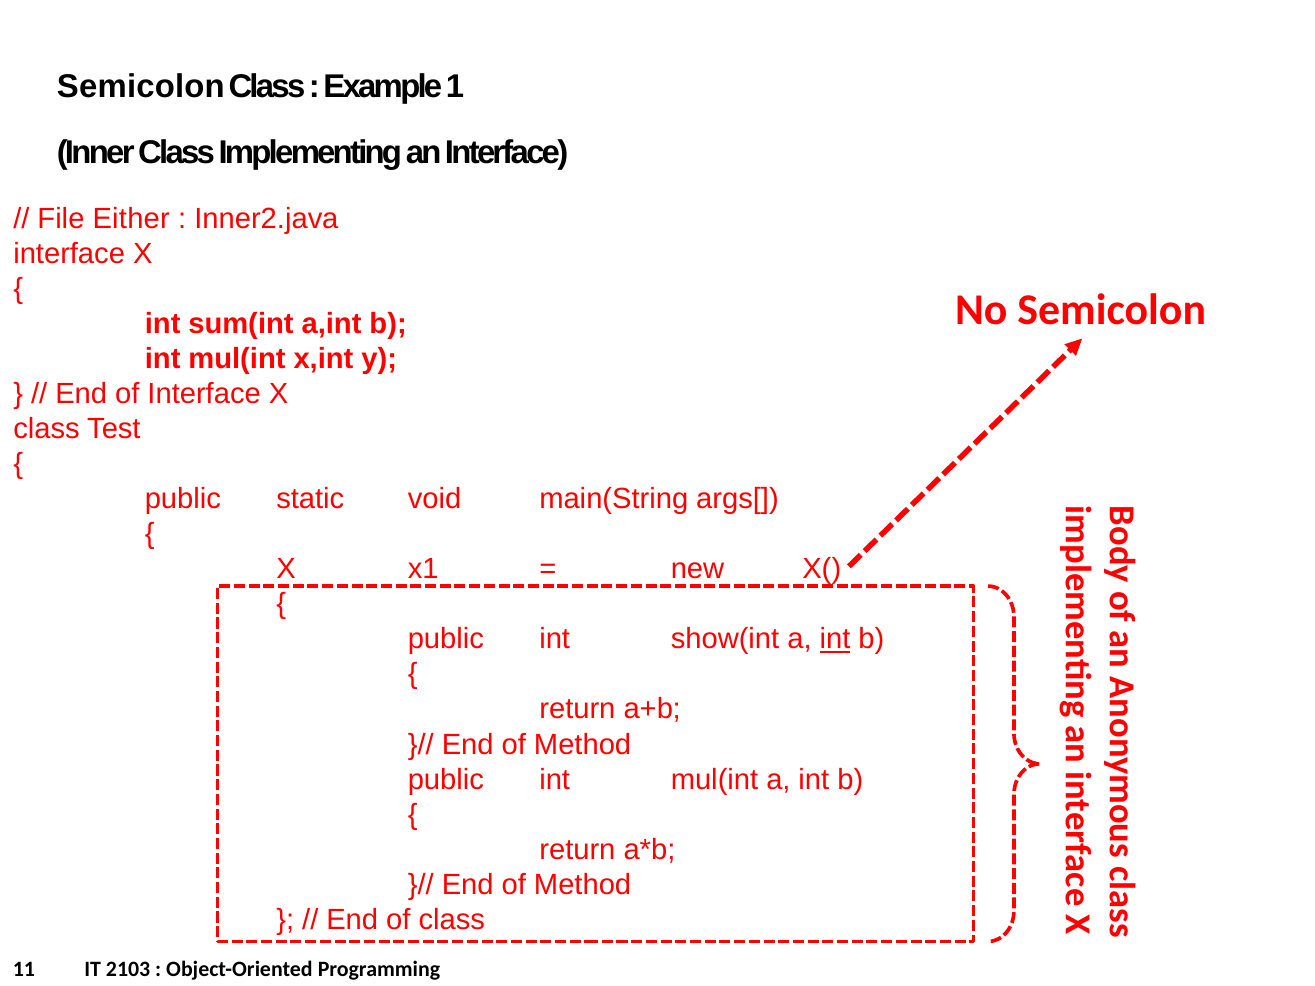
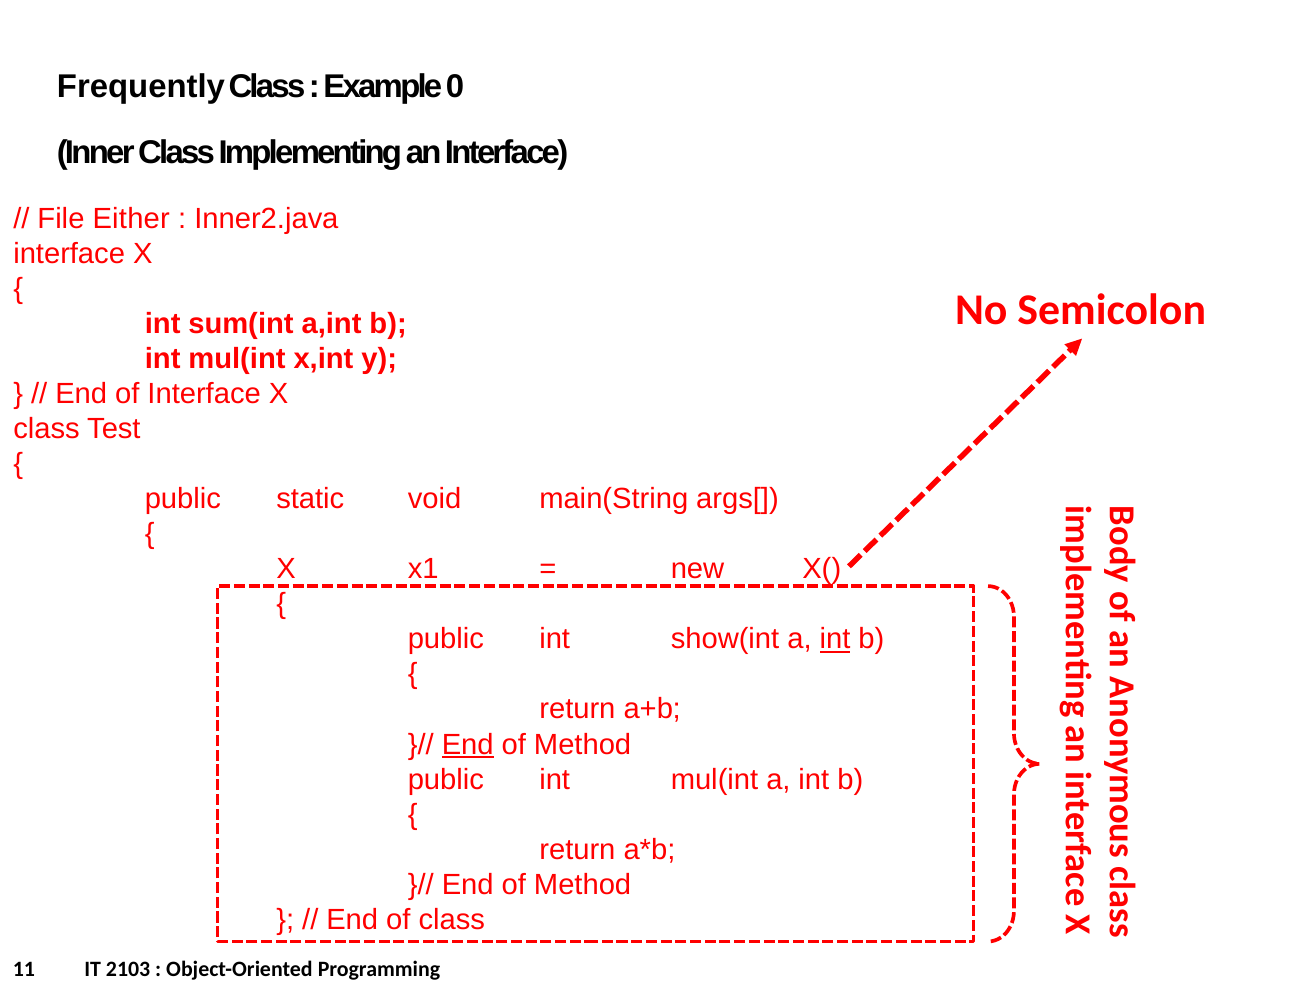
Semicolon at (141, 87): Semicolon -> Frequently
1: 1 -> 0
End at (468, 745) underline: none -> present
